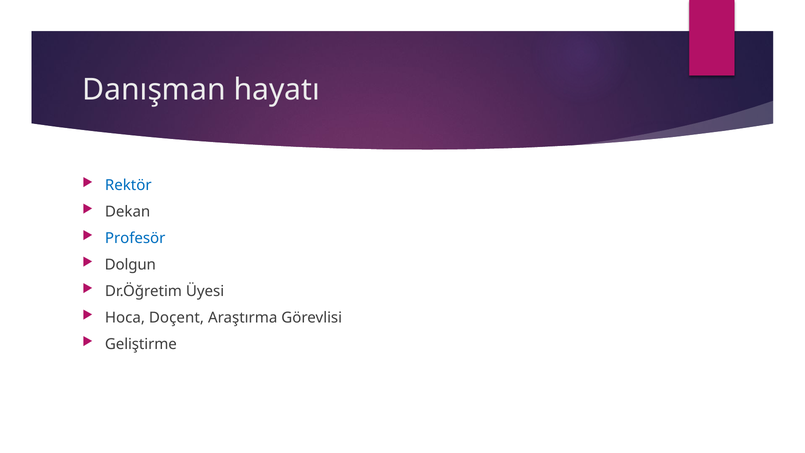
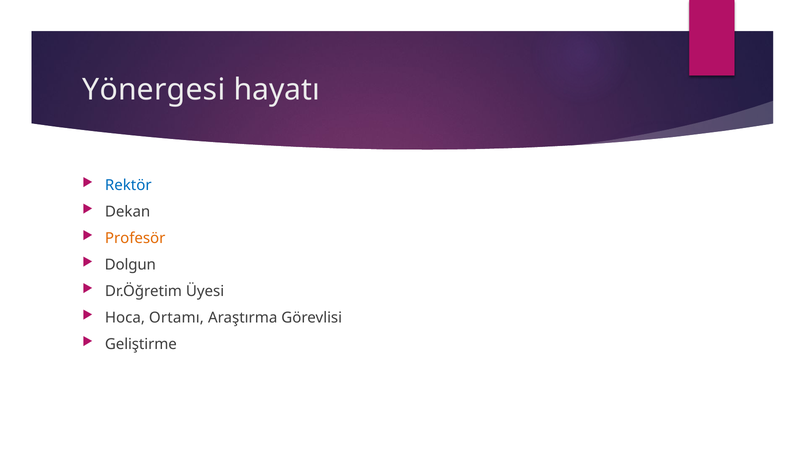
Danışman: Danışman -> Yönergesi
Profesör colour: blue -> orange
Doçent: Doçent -> Ortamı
